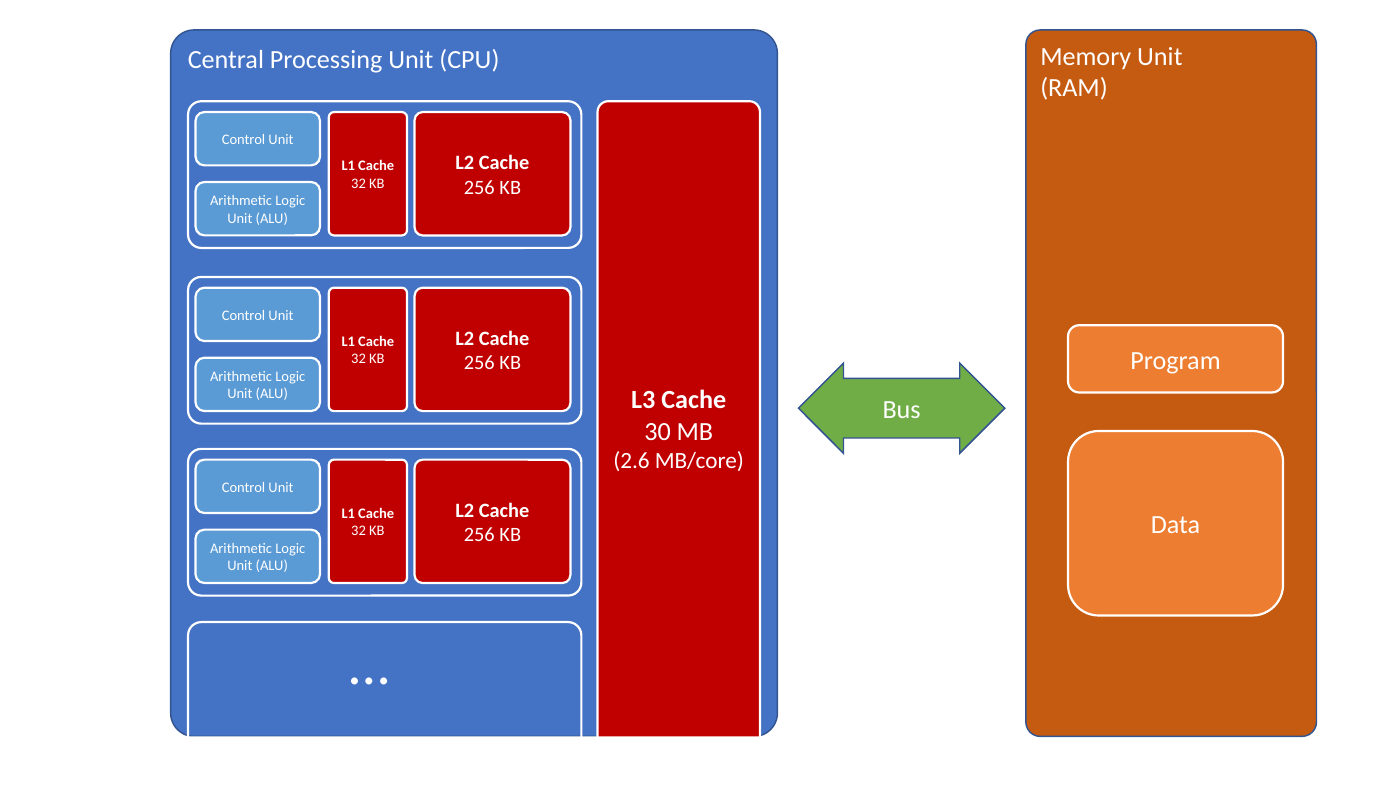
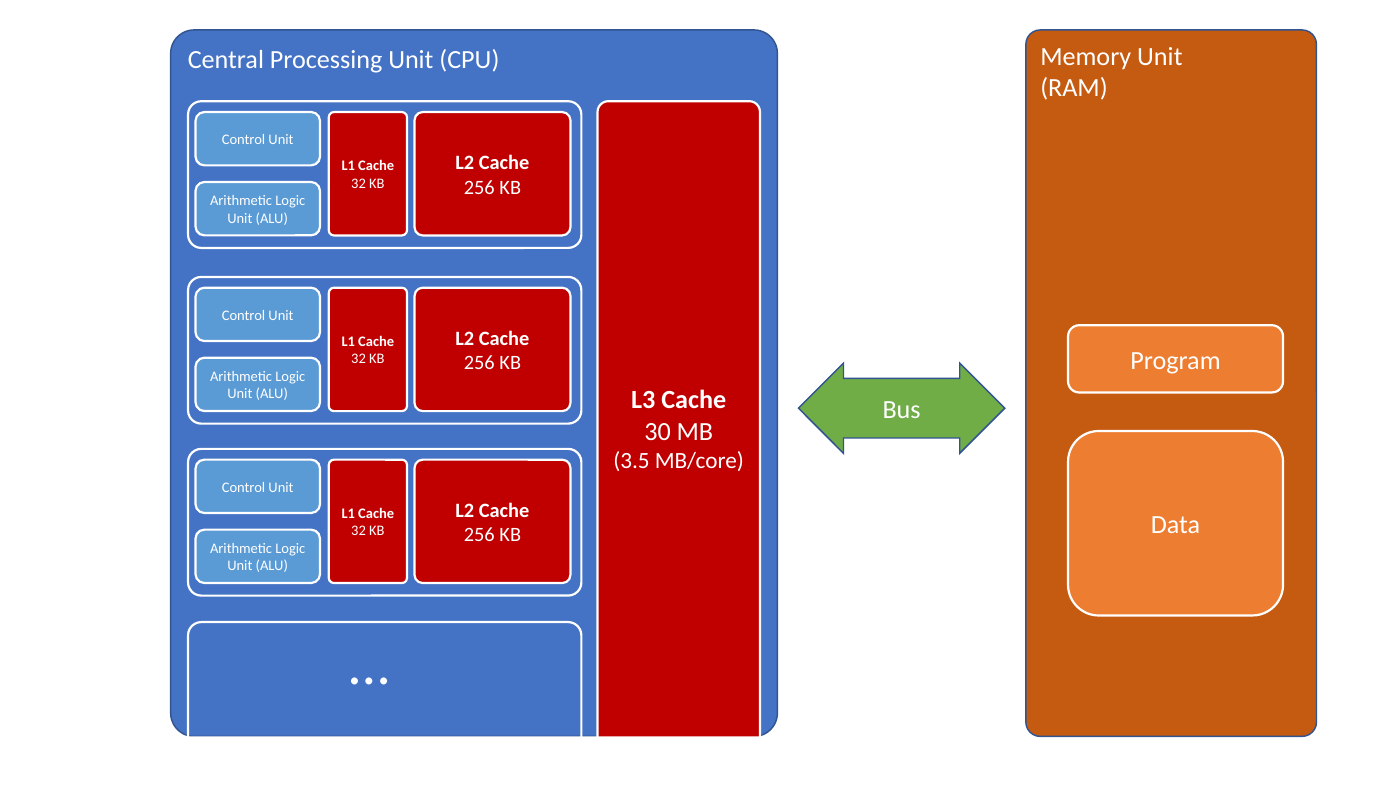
2.6: 2.6 -> 3.5
